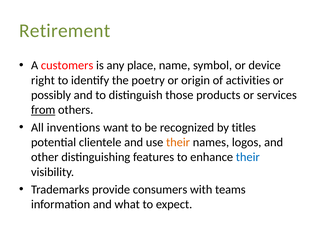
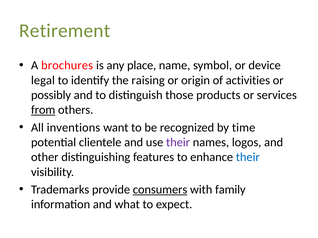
customers: customers -> brochures
right: right -> legal
poetry: poetry -> raising
titles: titles -> time
their at (178, 143) colour: orange -> purple
consumers underline: none -> present
teams: teams -> family
